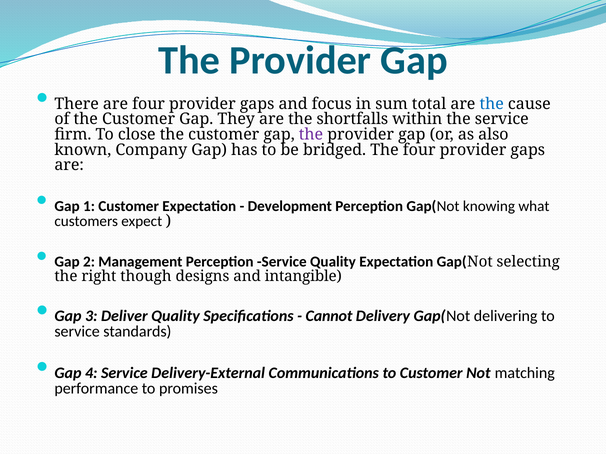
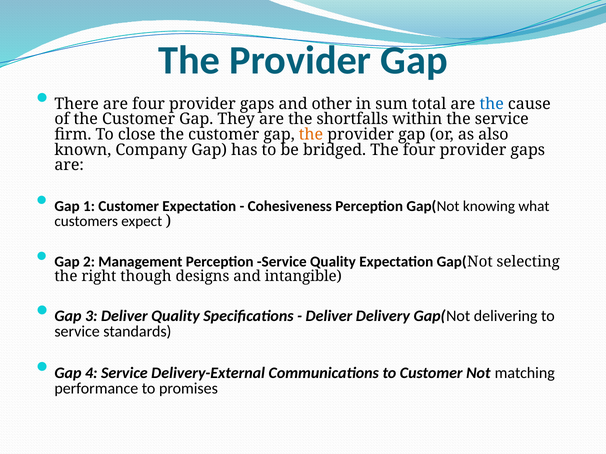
focus: focus -> other
the at (311, 135) colour: purple -> orange
Development: Development -> Cohesiveness
Cannot at (329, 317): Cannot -> Deliver
